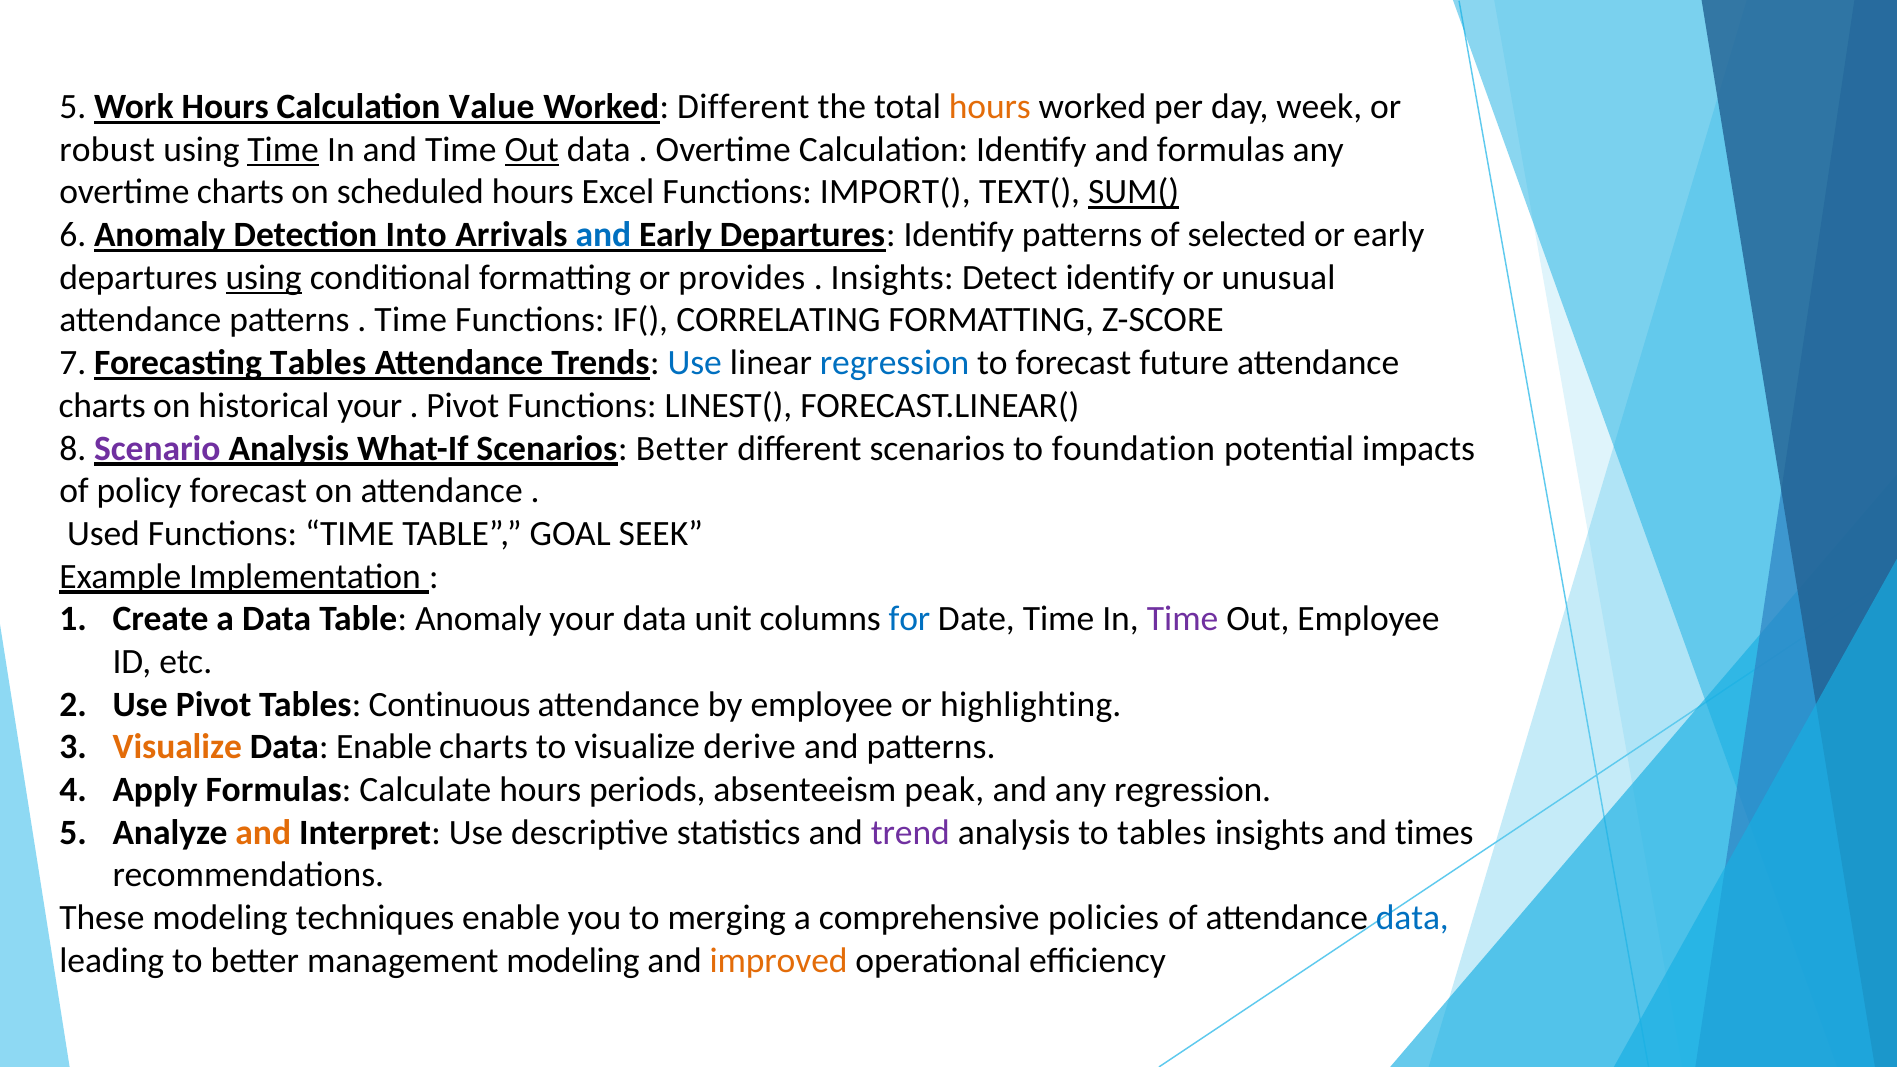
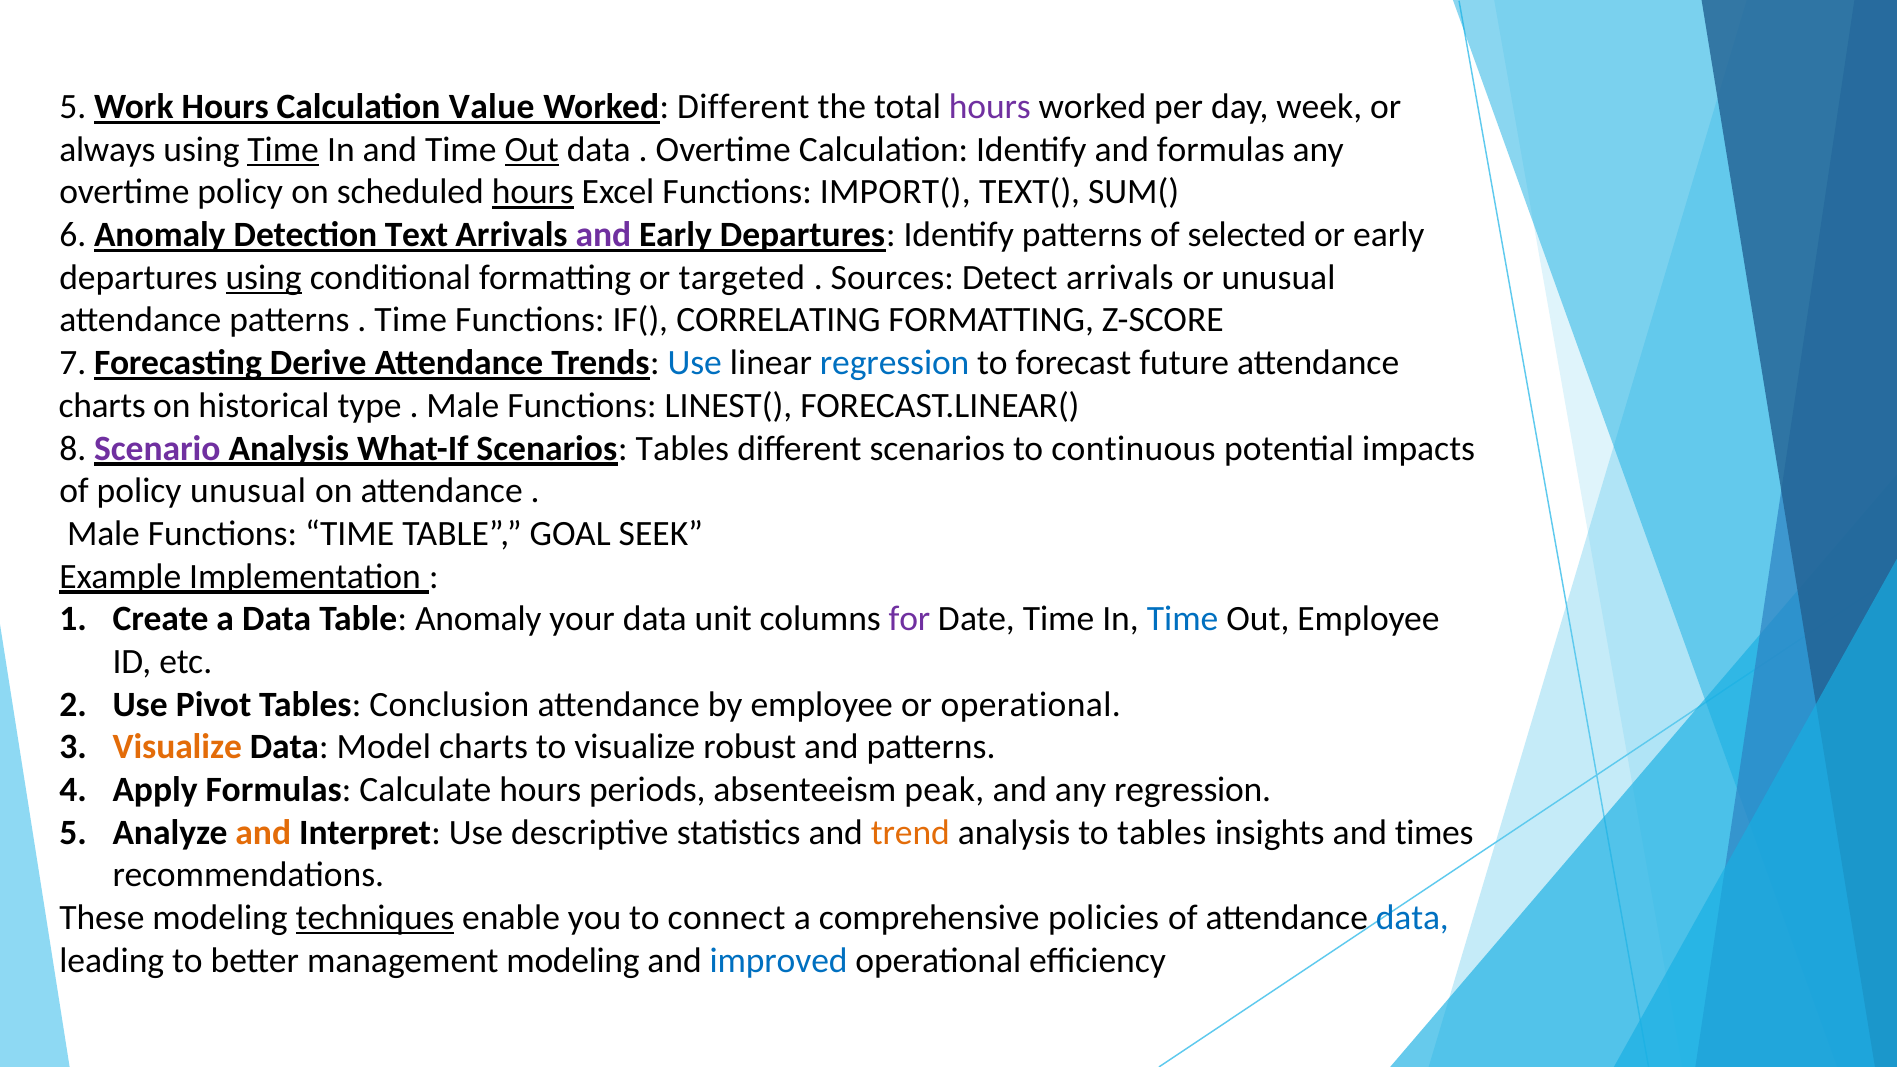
hours at (990, 107) colour: orange -> purple
robust: robust -> always
overtime charts: charts -> policy
hours at (533, 192) underline: none -> present
SUM( underline: present -> none
Into: Into -> Text
and at (603, 235) colour: blue -> purple
provides: provides -> targeted
Insights at (892, 278): Insights -> Sources
Detect identify: identify -> arrivals
Forecasting Tables: Tables -> Derive
historical your: your -> type
Pivot at (463, 406): Pivot -> Male
Scenarios Better: Better -> Tables
foundation: foundation -> continuous
policy forecast: forecast -> unusual
Used at (103, 534): Used -> Male
for colour: blue -> purple
Time at (1183, 619) colour: purple -> blue
Continuous: Continuous -> Conclusion
or highlighting: highlighting -> operational
Data Enable: Enable -> Model
derive: derive -> robust
trend colour: purple -> orange
techniques underline: none -> present
merging: merging -> connect
improved colour: orange -> blue
